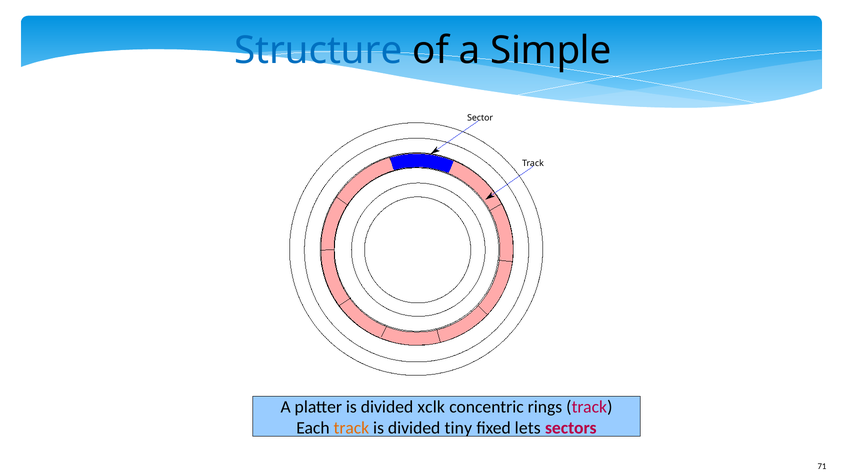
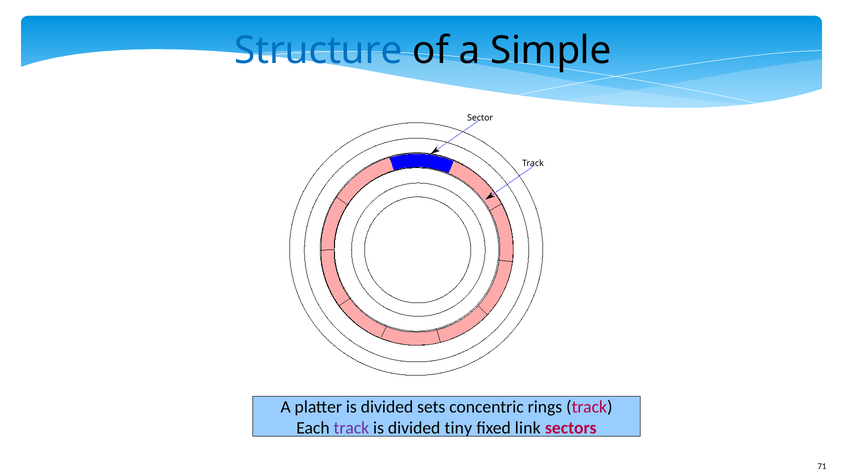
xclk: xclk -> sets
track at (351, 429) colour: orange -> purple
lets: lets -> link
